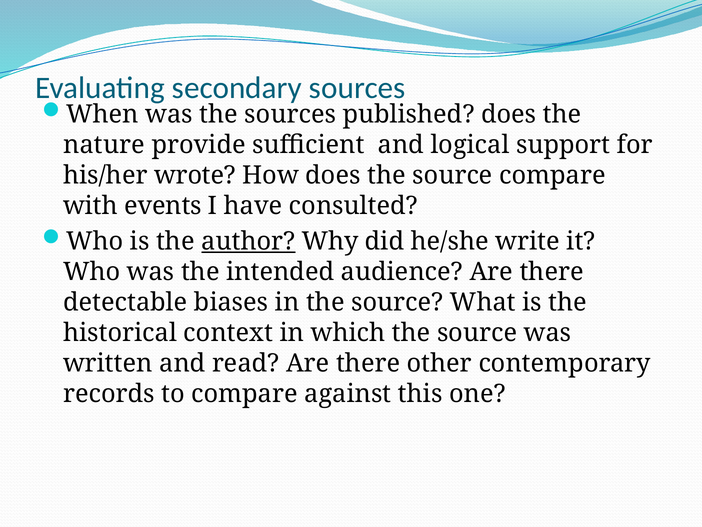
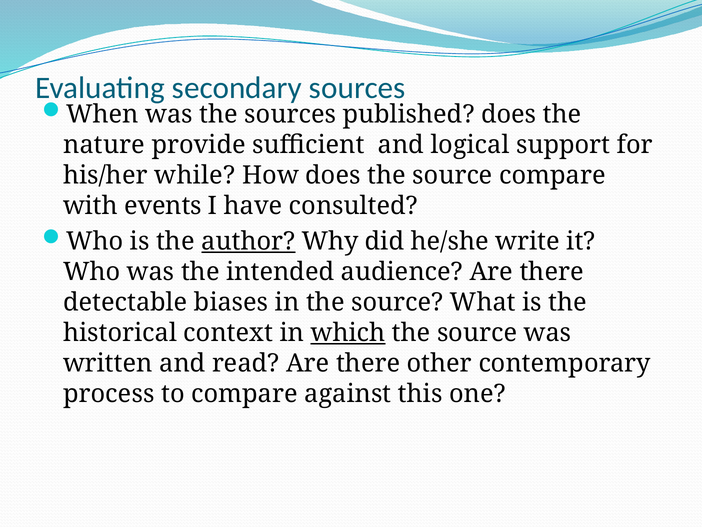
wrote: wrote -> while
which underline: none -> present
records: records -> process
